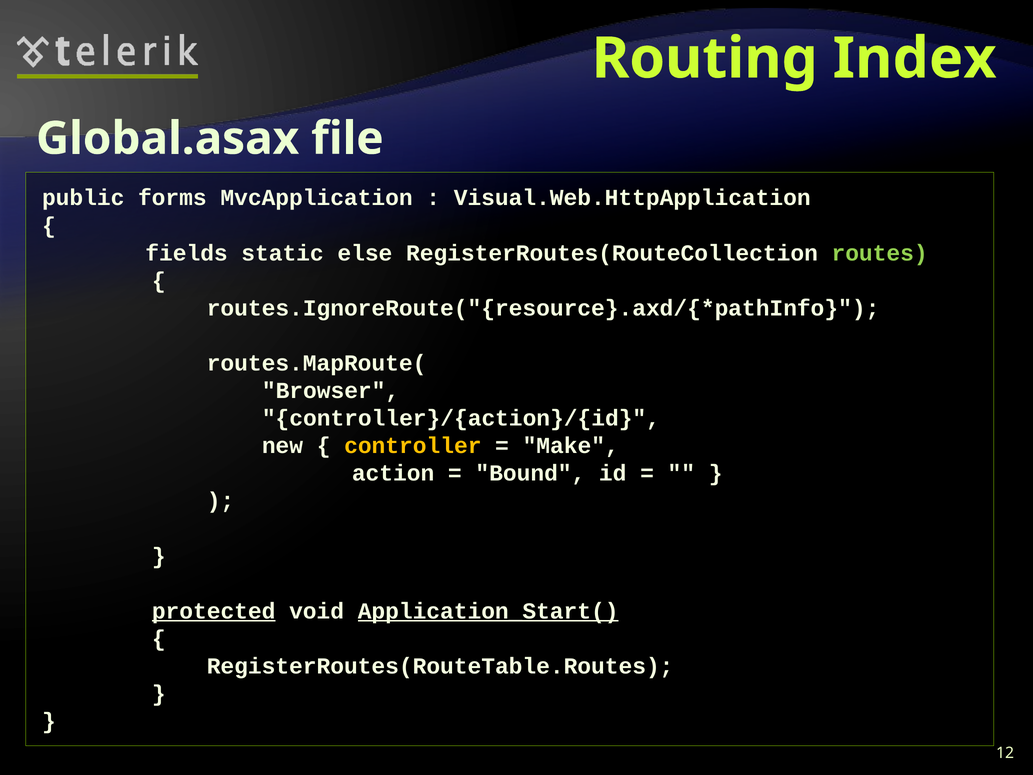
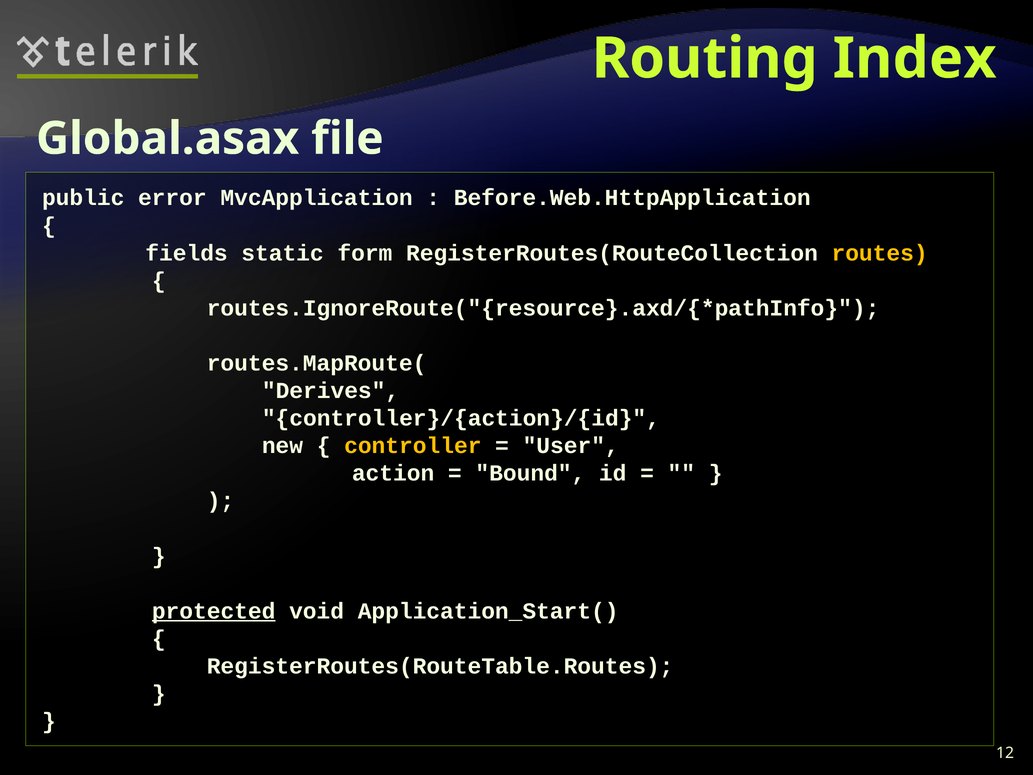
forms: forms -> error
Visual.Web.HttpApplication: Visual.Web.HttpApplication -> Before.Web.HttpApplication
else: else -> form
routes colour: light green -> yellow
Browser: Browser -> Derives
Make: Make -> User
Application_Start( underline: present -> none
